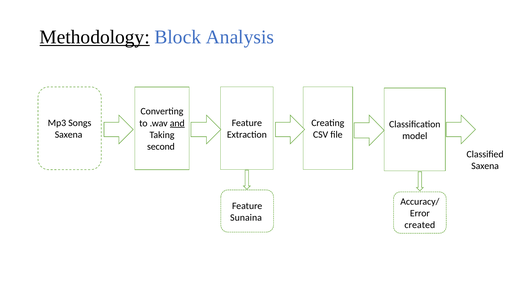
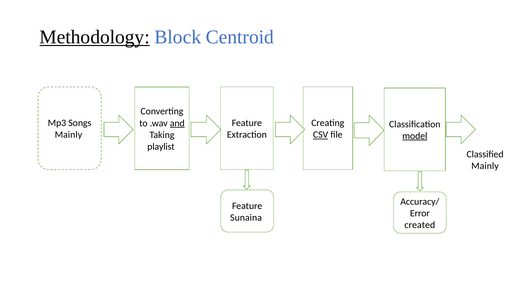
Analysis: Analysis -> Centroid
CSV underline: none -> present
Saxena at (69, 135): Saxena -> Mainly
model underline: none -> present
second: second -> playlist
Saxena at (485, 166): Saxena -> Mainly
